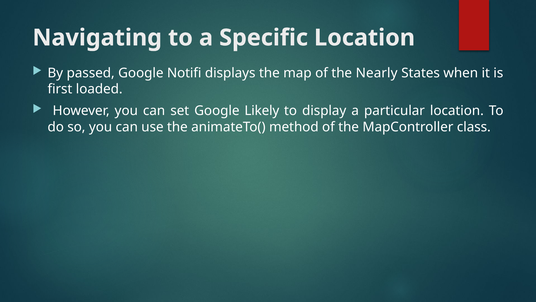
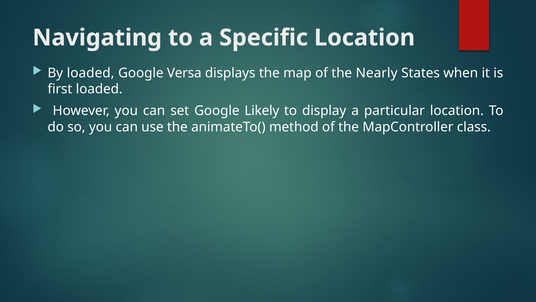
By passed: passed -> loaded
Notifi: Notifi -> Versa
